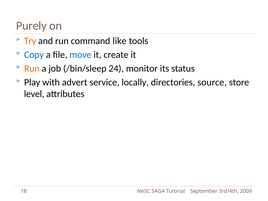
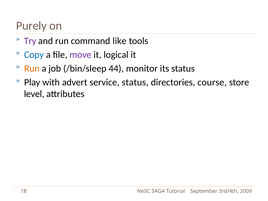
Try colour: orange -> purple
move colour: blue -> purple
create: create -> logical
24: 24 -> 44
service locally: locally -> status
source: source -> course
